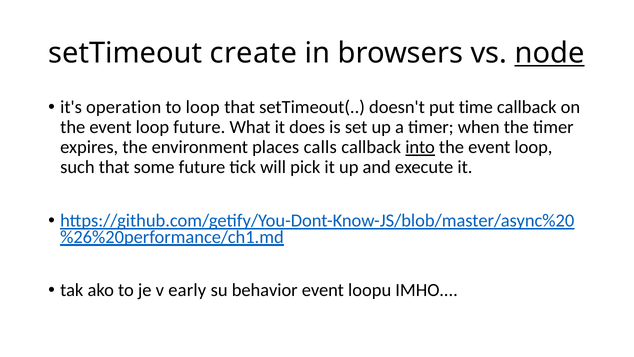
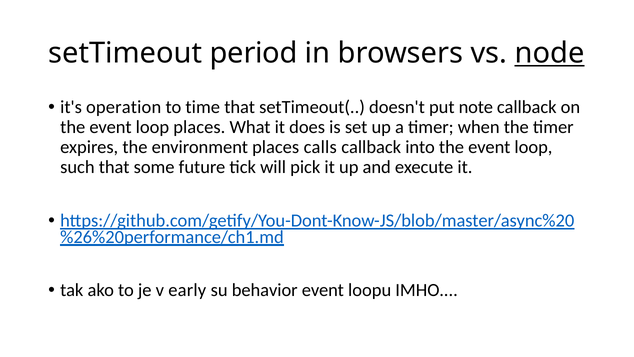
create: create -> period
to loop: loop -> time
time: time -> note
loop future: future -> places
into underline: present -> none
